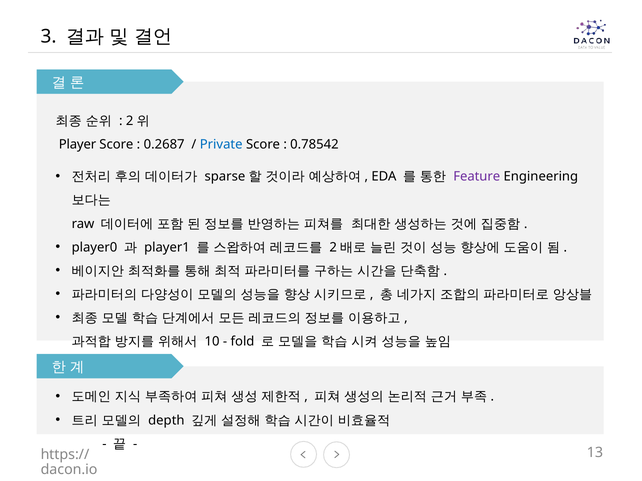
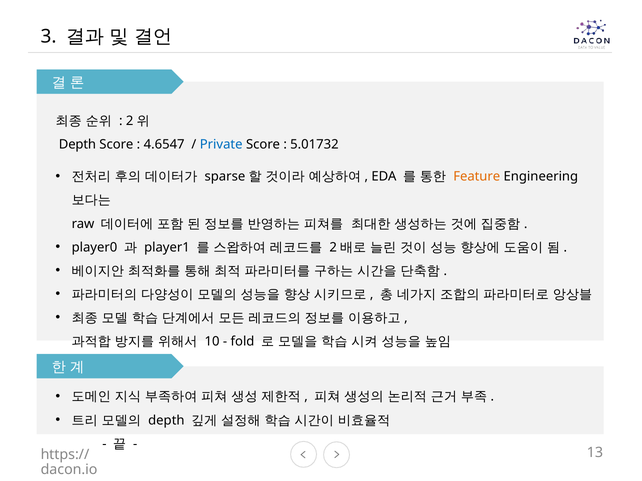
Player at (77, 145): Player -> Depth
0.2687: 0.2687 -> 4.6547
0.78542: 0.78542 -> 5.01732
Feature colour: purple -> orange
